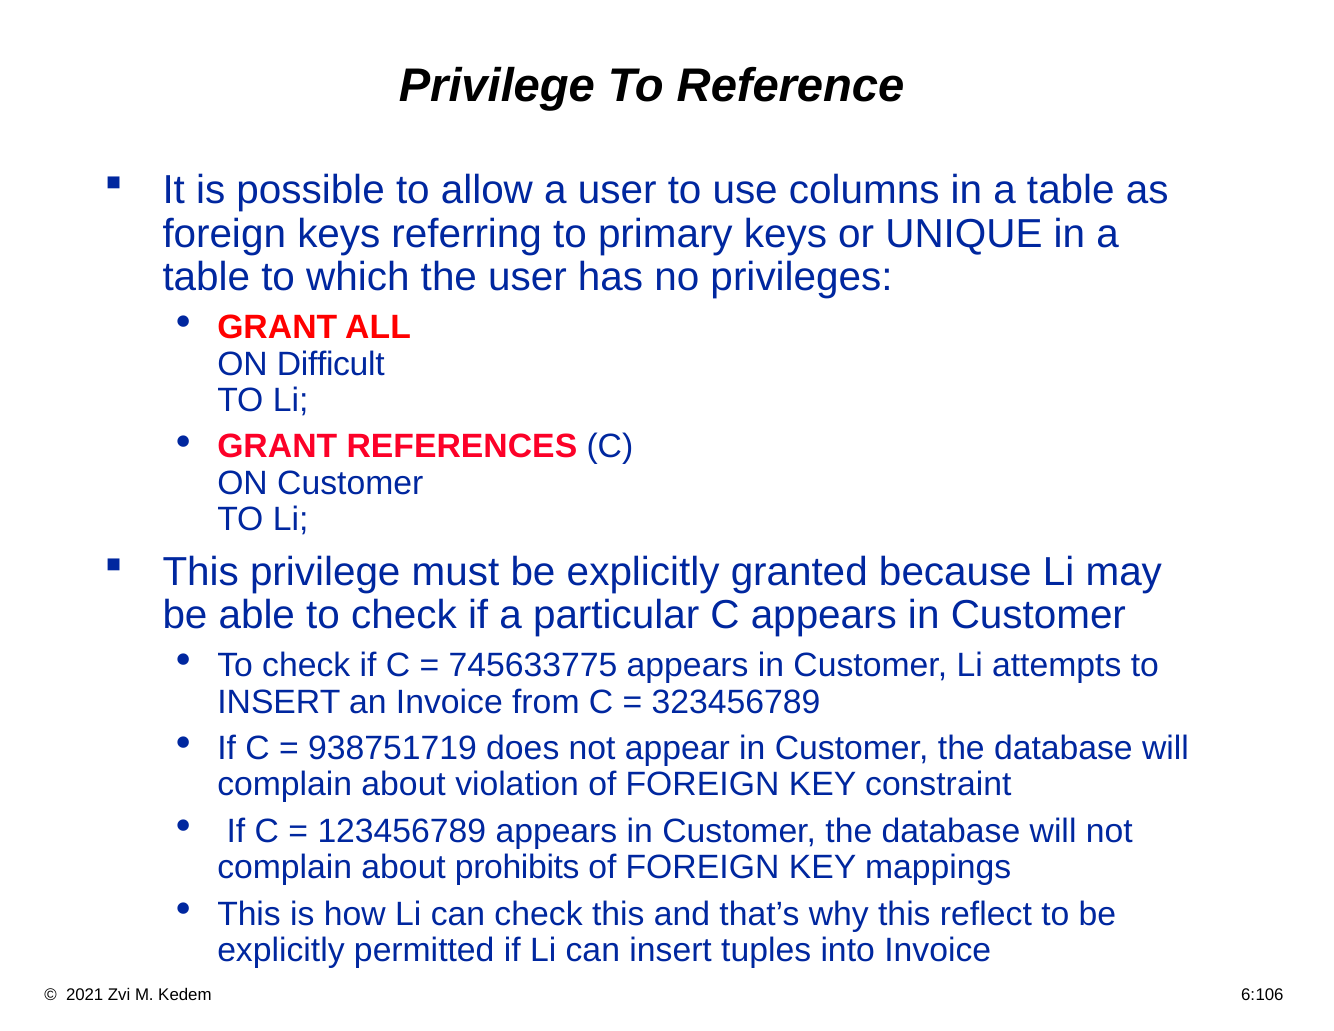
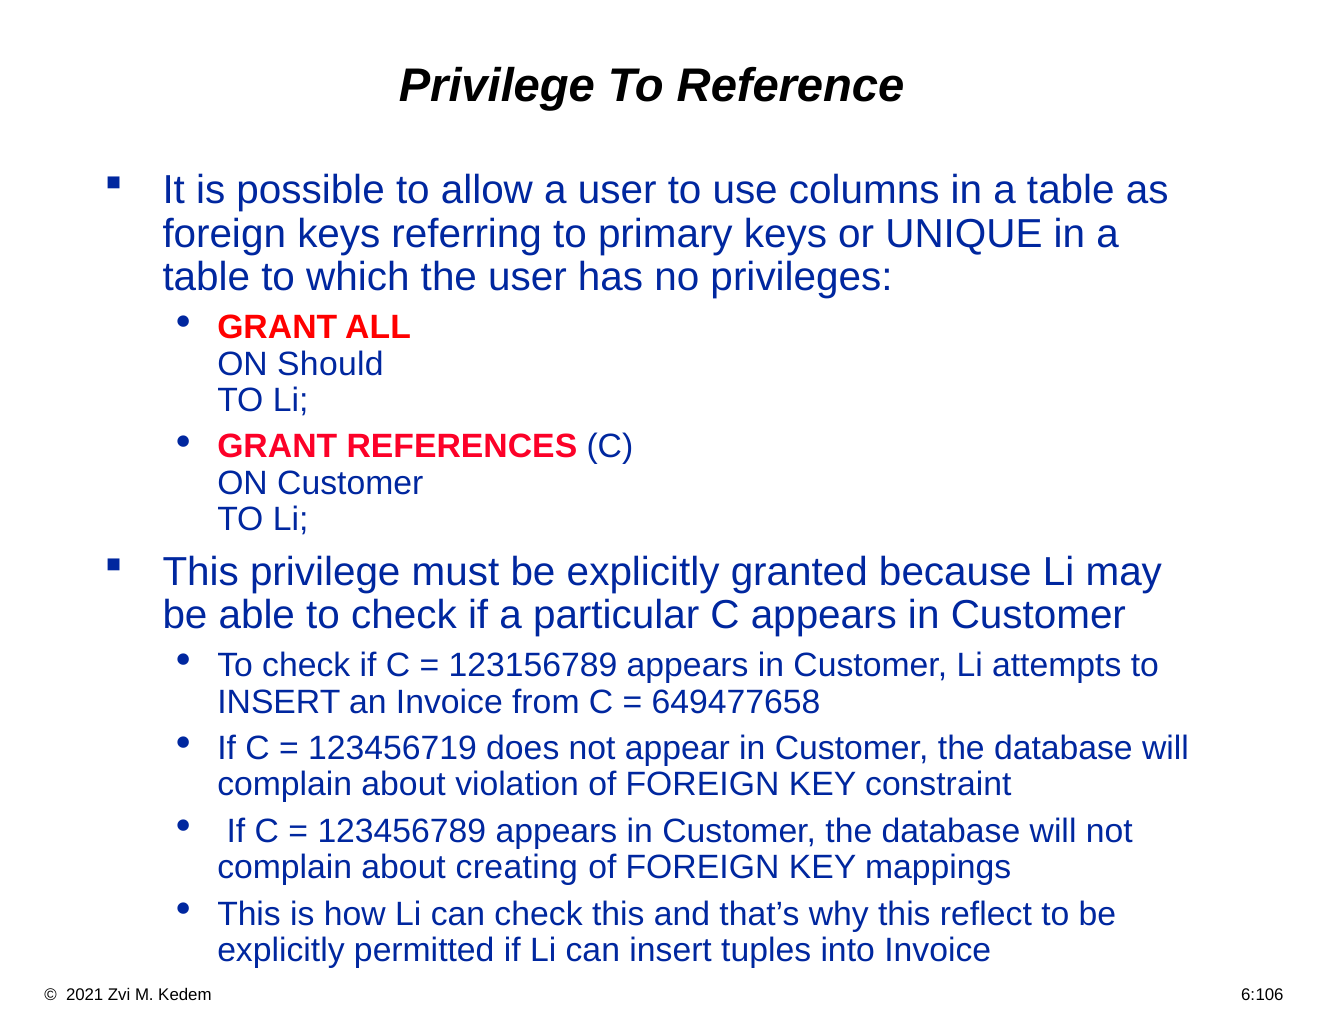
Difficult: Difficult -> Should
745633775: 745633775 -> 123156789
323456789: 323456789 -> 649477658
938751719: 938751719 -> 123456719
prohibits: prohibits -> creating
